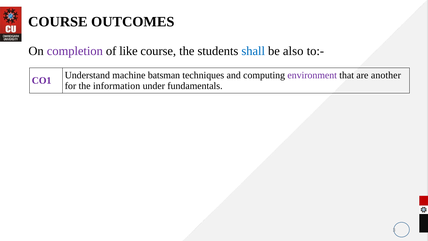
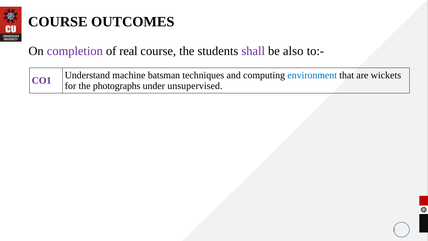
like: like -> real
shall colour: blue -> purple
environment colour: purple -> blue
another: another -> wickets
information: information -> photographs
fundamentals: fundamentals -> unsupervised
